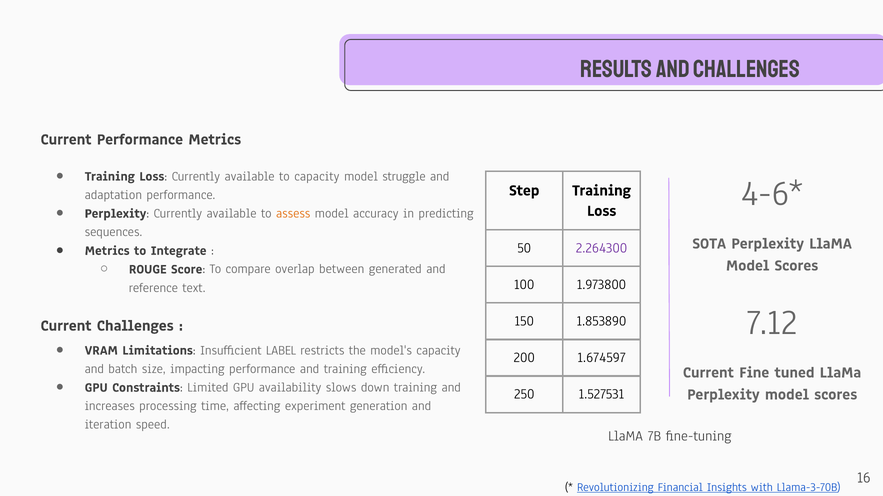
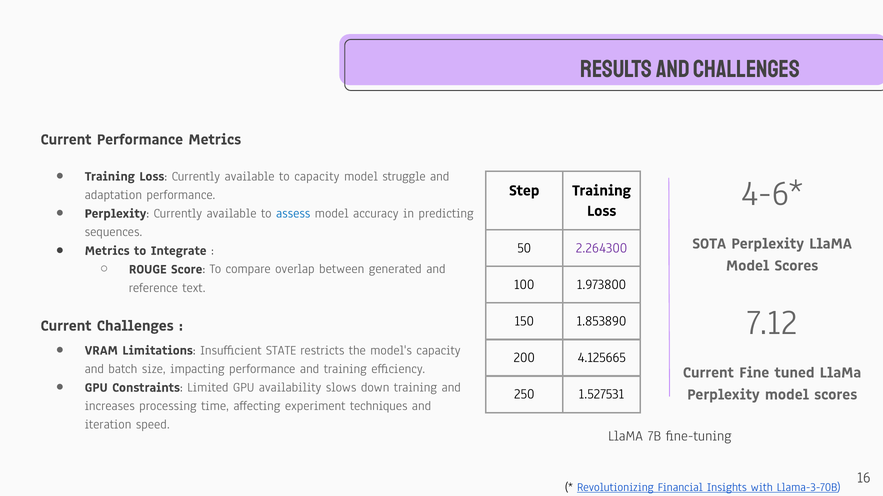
assess colour: orange -> blue
LABEL: LABEL -> STATE
1.674597: 1.674597 -> 4.125665
generation: generation -> techniques
